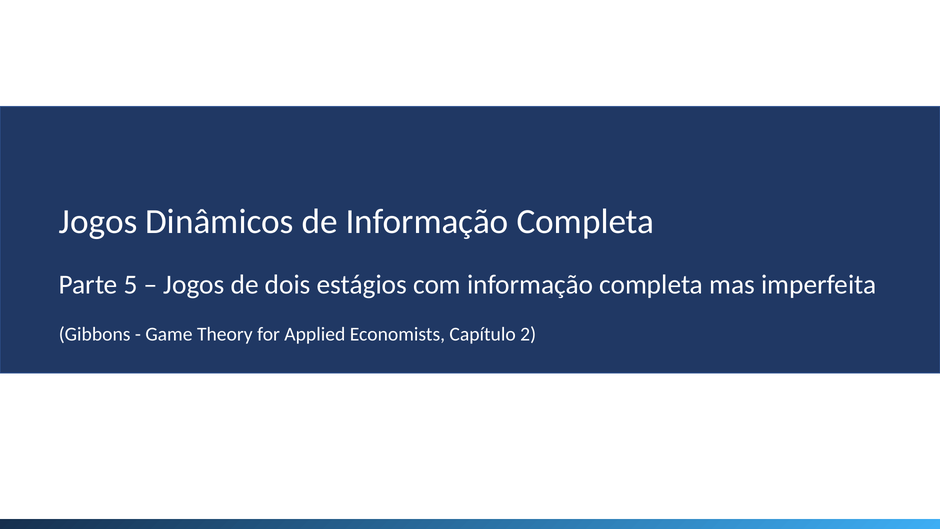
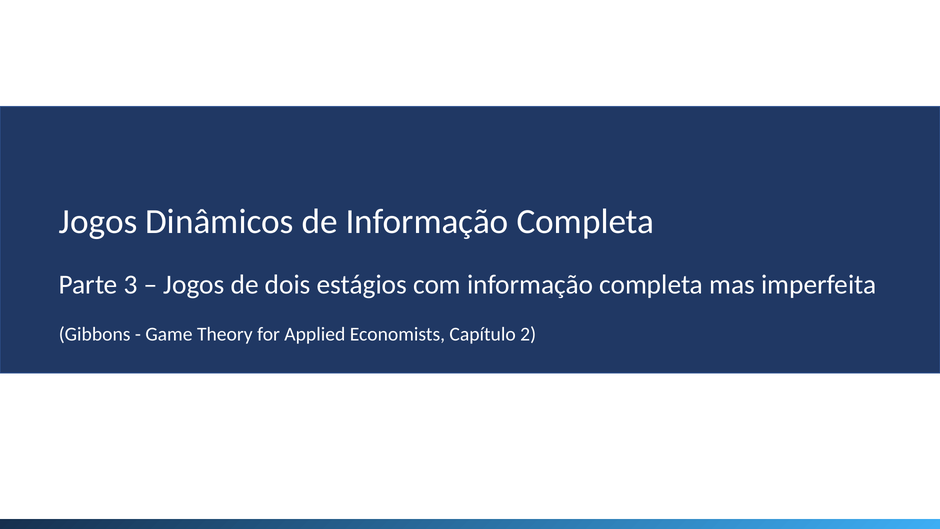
5: 5 -> 3
